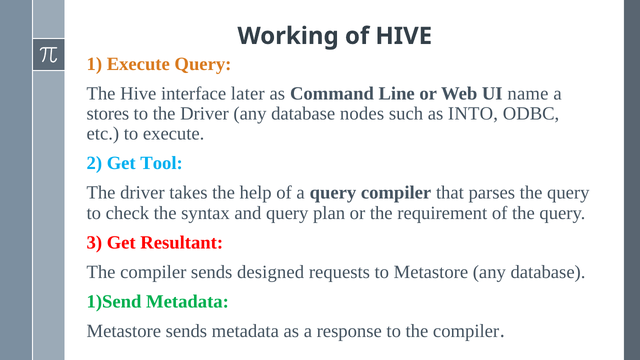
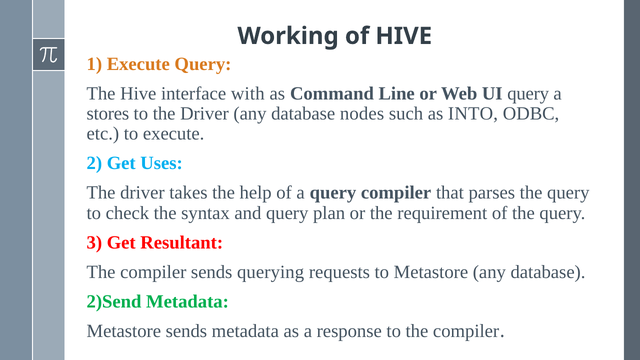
later: later -> with
UI name: name -> query
Tool: Tool -> Uses
designed: designed -> querying
1)Send: 1)Send -> 2)Send
